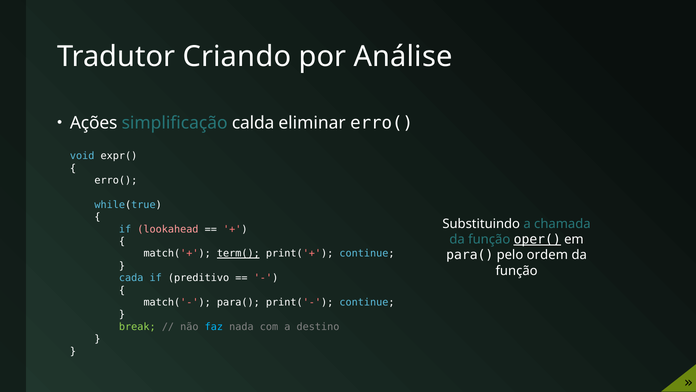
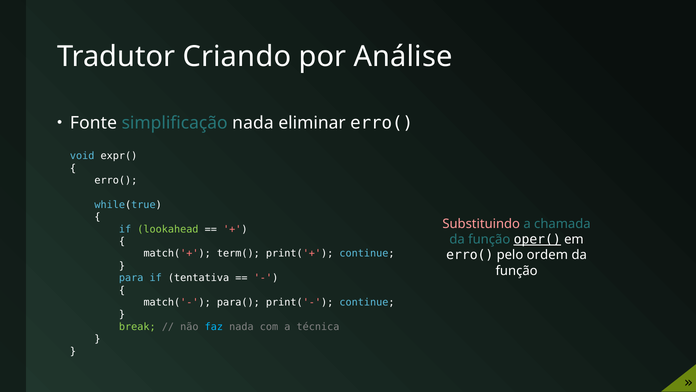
Ações: Ações -> Fonte
simplificação calda: calda -> nada
Substituindo colour: white -> pink
lookahead colour: pink -> light green
term( underline: present -> none
para( at (470, 255): para( -> erro(
cada: cada -> para
preditivo: preditivo -> tentativa
destino: destino -> técnica
